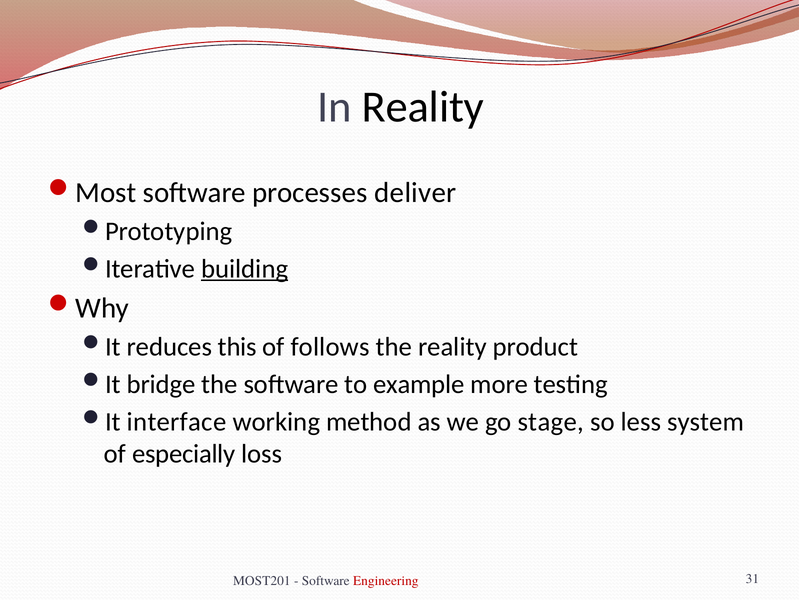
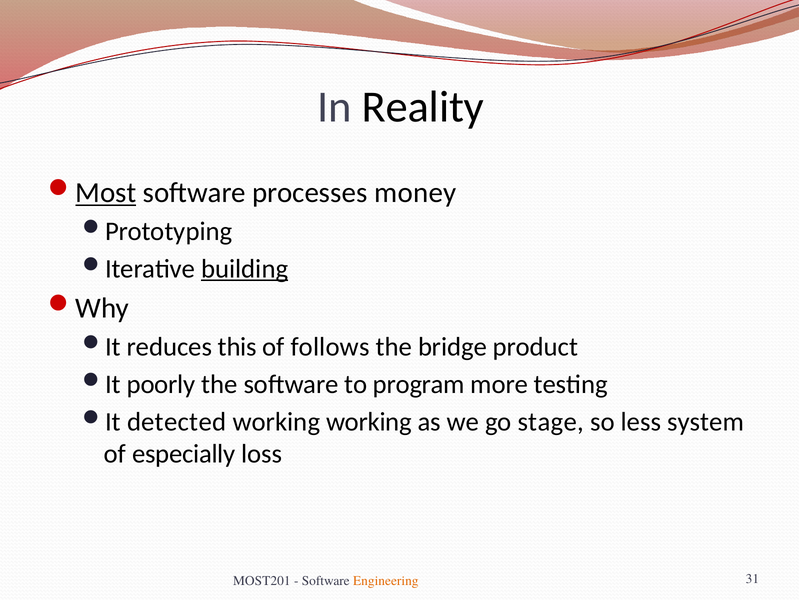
Most underline: none -> present
deliver: deliver -> money
the reality: reality -> bridge
bridge: bridge -> poorly
example: example -> program
interface: interface -> detected
working method: method -> working
Engineering colour: red -> orange
